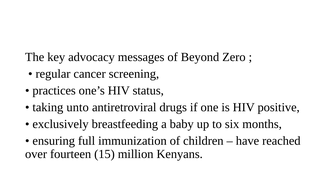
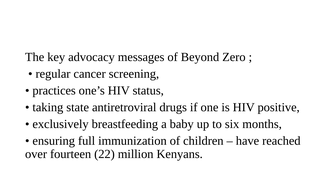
unto: unto -> state
15: 15 -> 22
